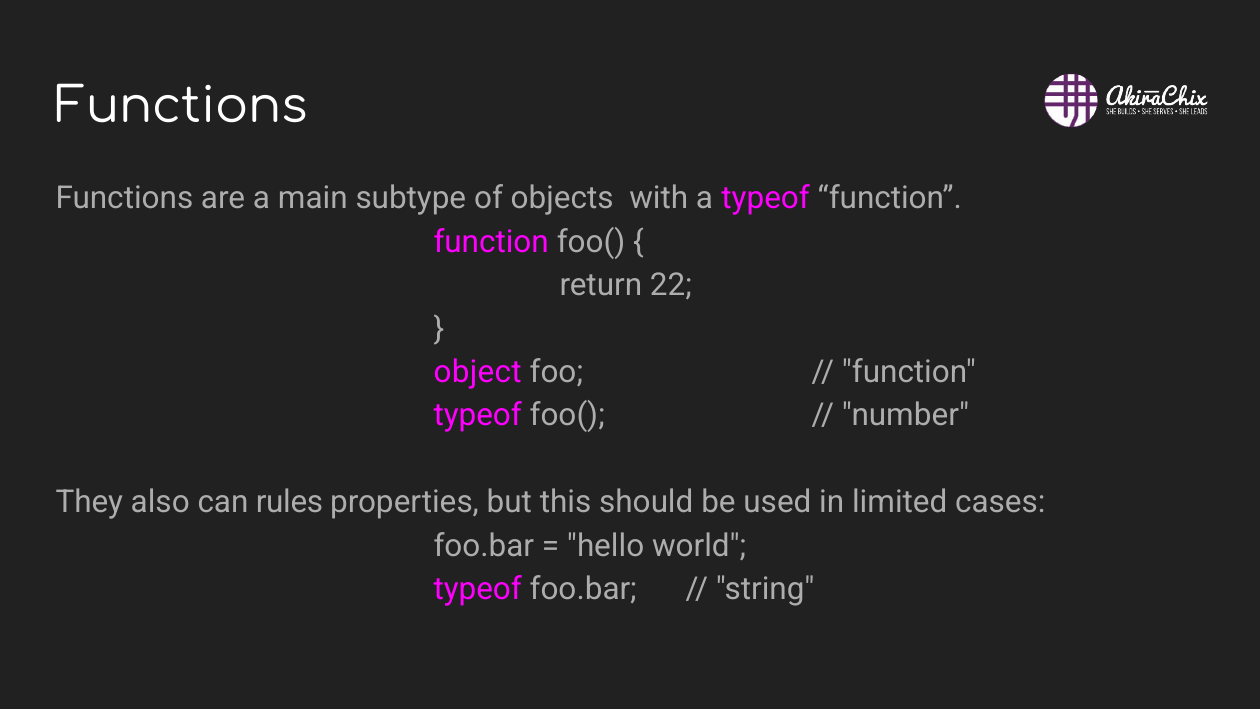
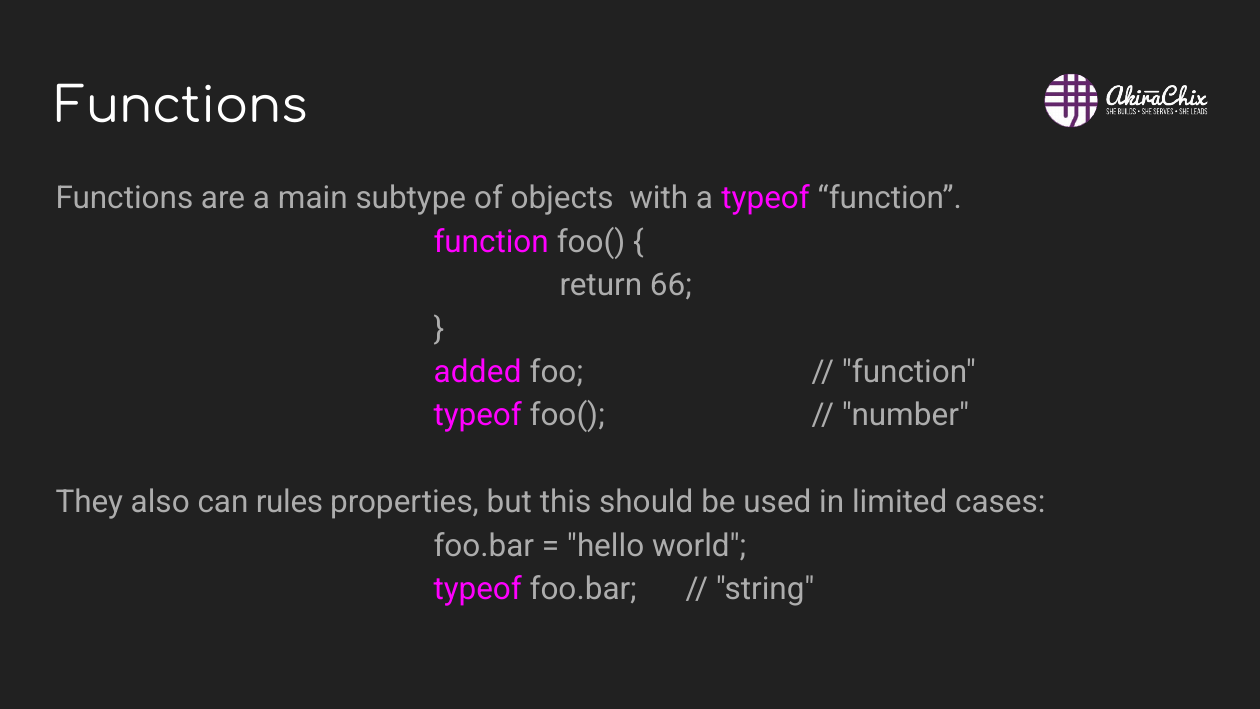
22: 22 -> 66
object: object -> added
